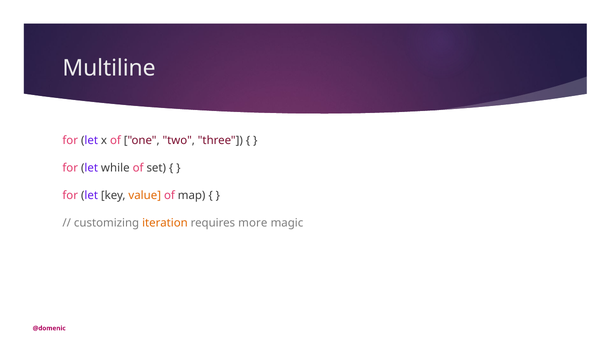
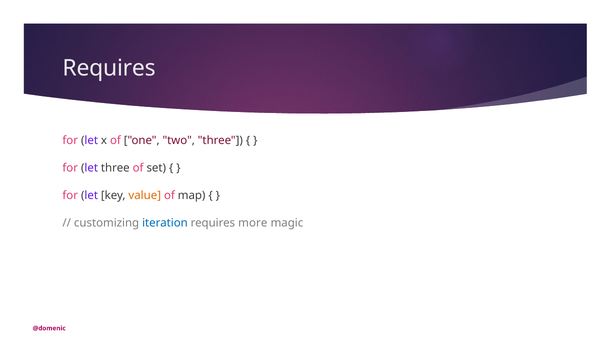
Multiline at (109, 68): Multiline -> Requires
let while: while -> three
iteration colour: orange -> blue
